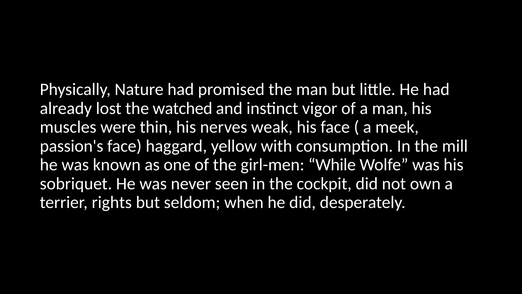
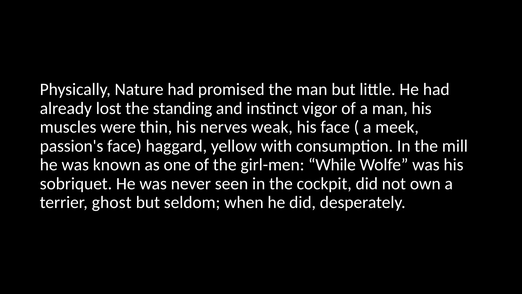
watched: watched -> standing
rights: rights -> ghost
